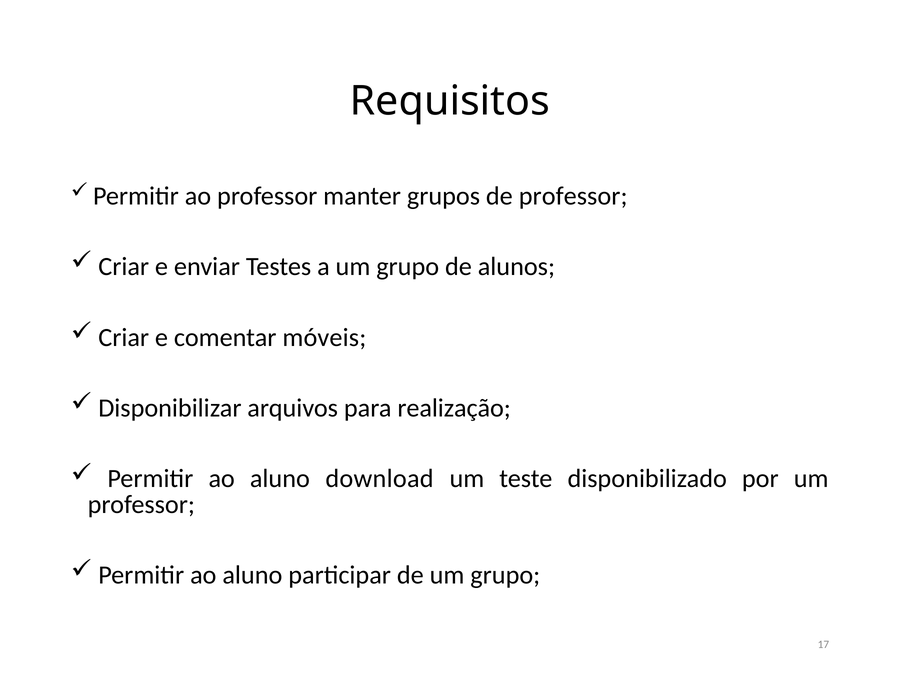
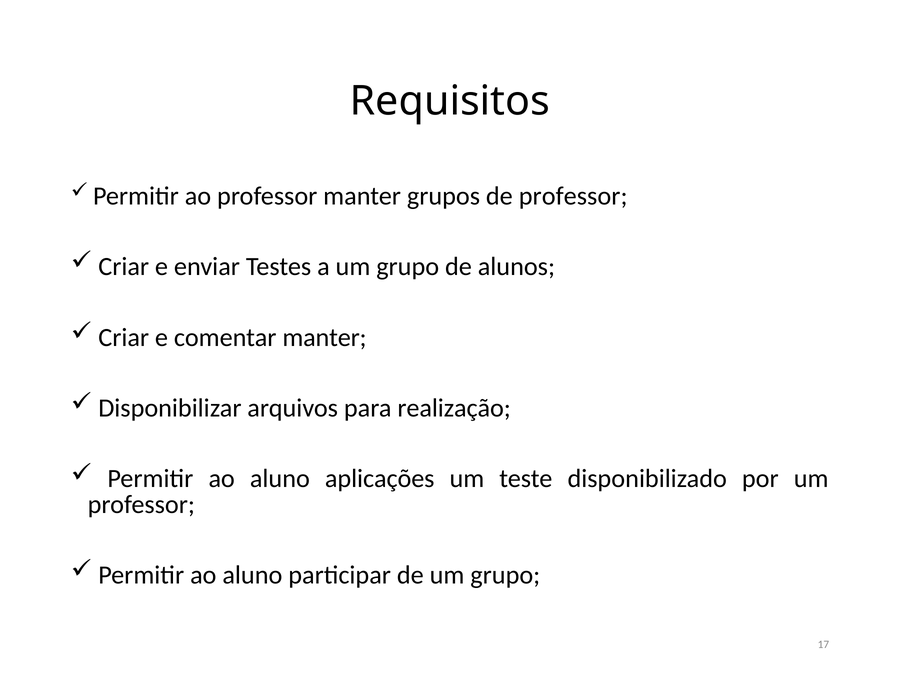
comentar móveis: móveis -> manter
download: download -> aplicações
